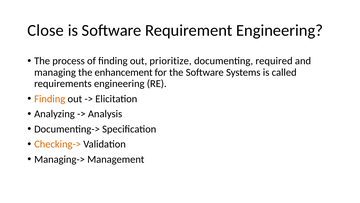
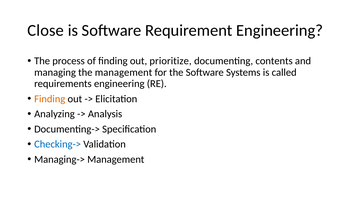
required: required -> contents
the enhancement: enhancement -> management
Checking-> colour: orange -> blue
